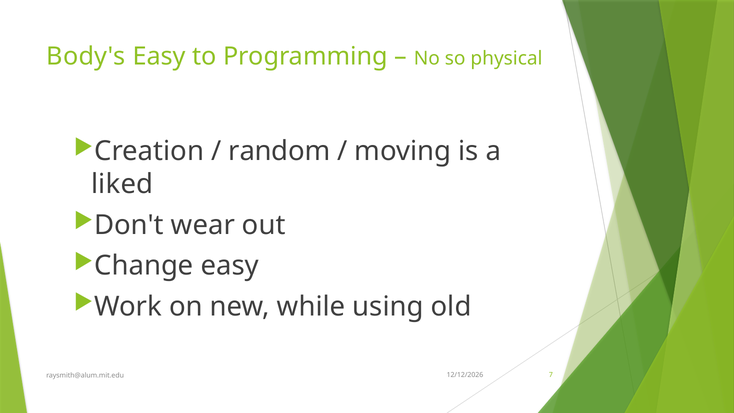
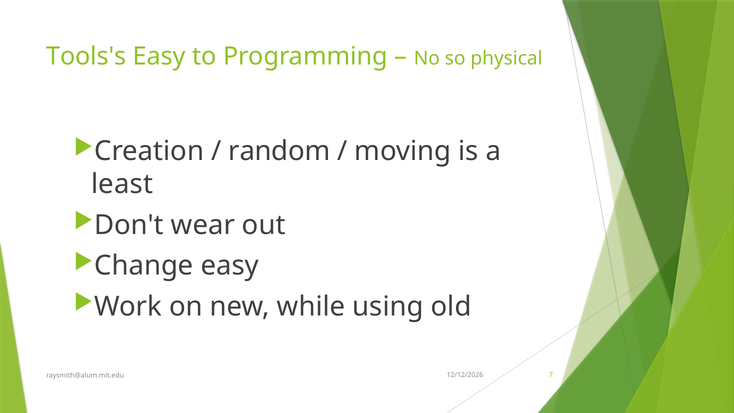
Body's: Body's -> Tools's
liked: liked -> least
